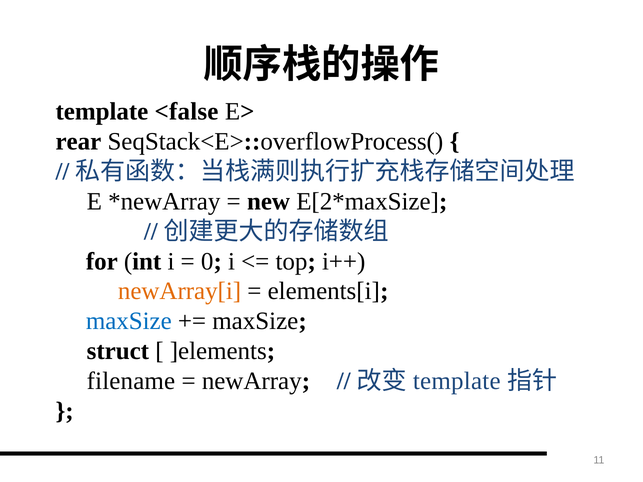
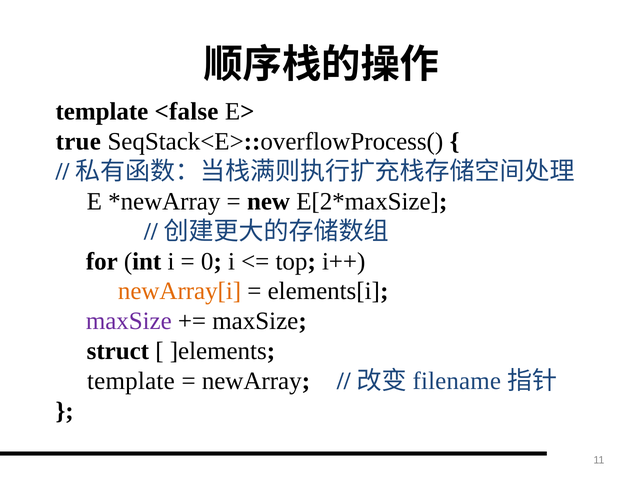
rear: rear -> true
maxSize at (129, 321) colour: blue -> purple
filename at (131, 381): filename -> template
template at (457, 381): template -> filename
